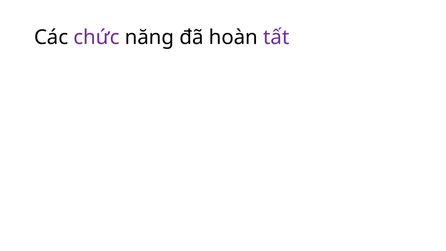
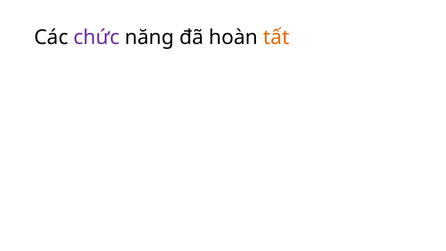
tất colour: purple -> orange
